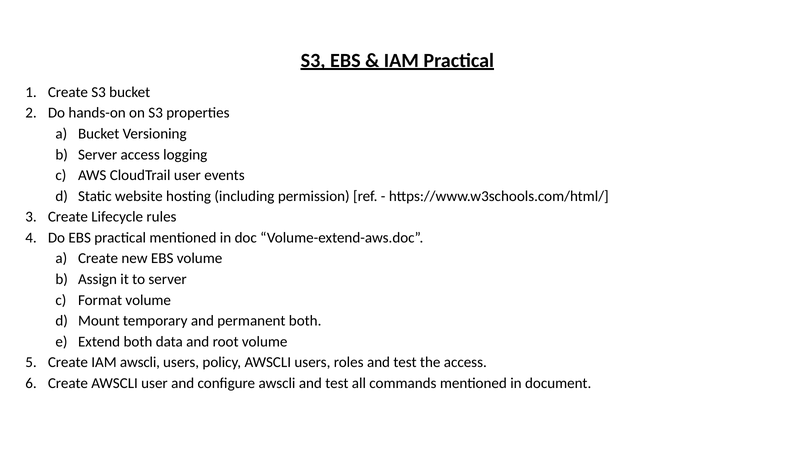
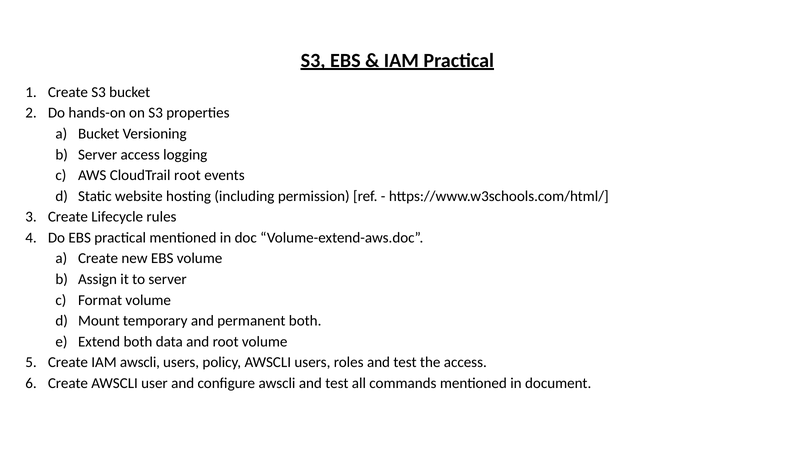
CloudTrail user: user -> root
